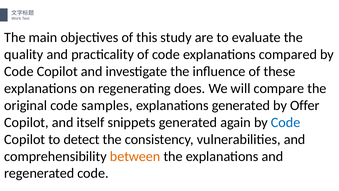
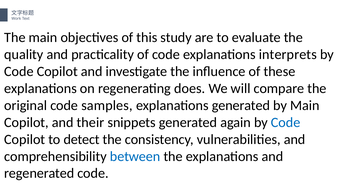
compared: compared -> interprets
by Offer: Offer -> Main
itself: itself -> their
between colour: orange -> blue
